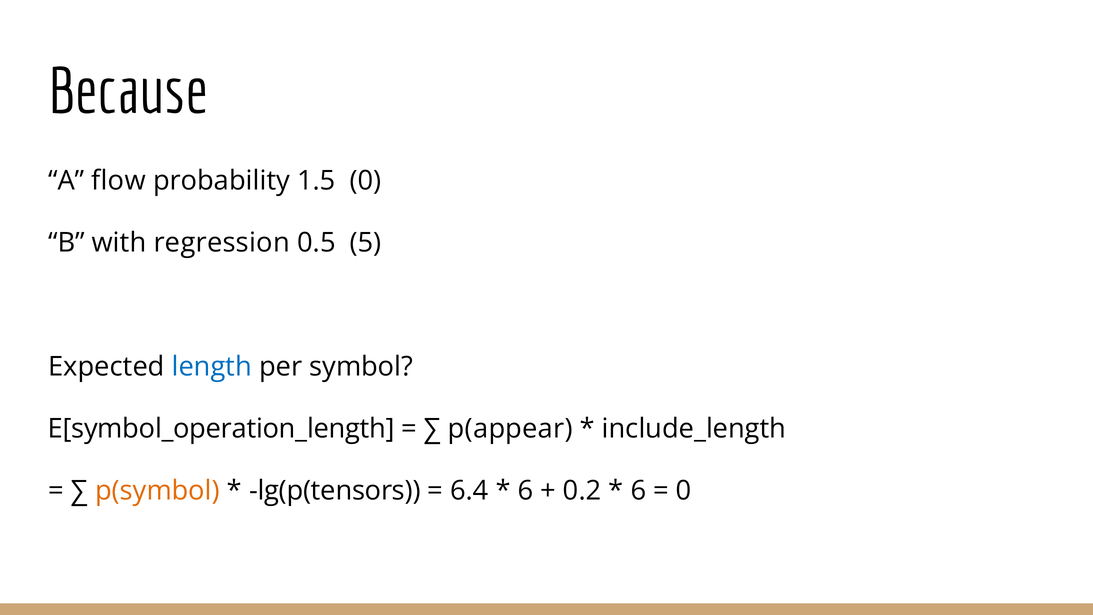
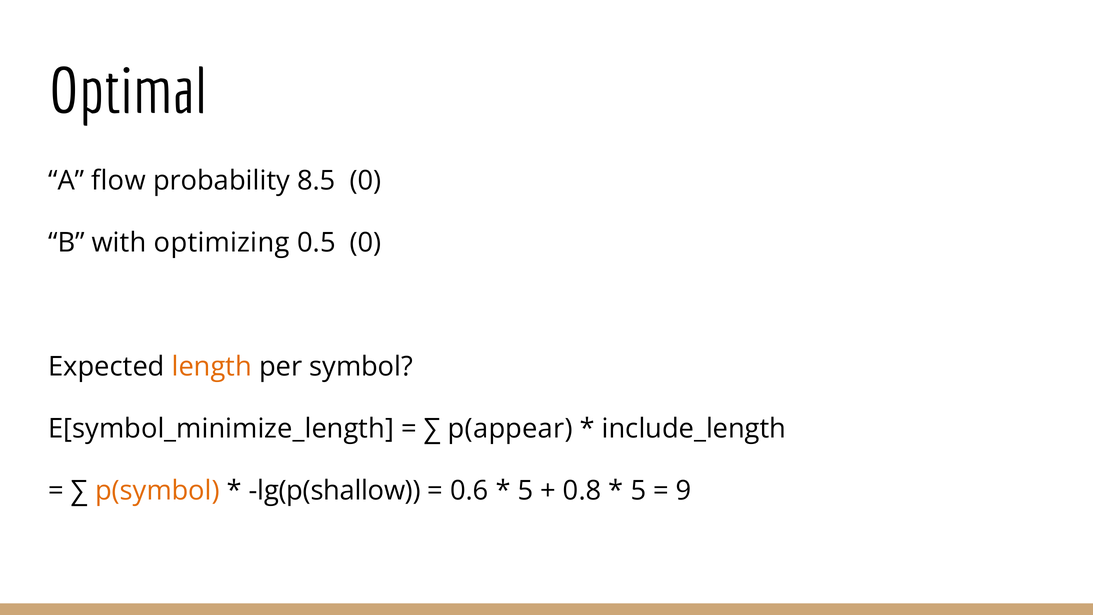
Because: Because -> Optimal
1.5: 1.5 -> 8.5
regression: regression -> optimizing
0.5 5: 5 -> 0
length colour: blue -> orange
E[symbol_operation_length: E[symbol_operation_length -> E[symbol_minimize_length
lg(p(tensors: lg(p(tensors -> lg(p(shallow
6.4: 6.4 -> 0.6
6 at (526, 490): 6 -> 5
0.2: 0.2 -> 0.8
6 at (638, 490): 6 -> 5
0 at (684, 490): 0 -> 9
